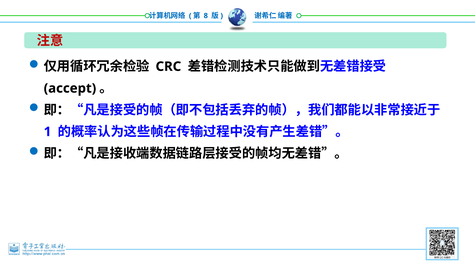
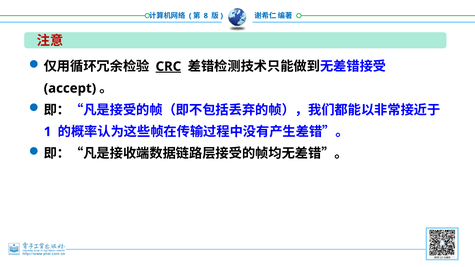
CRC underline: none -> present
